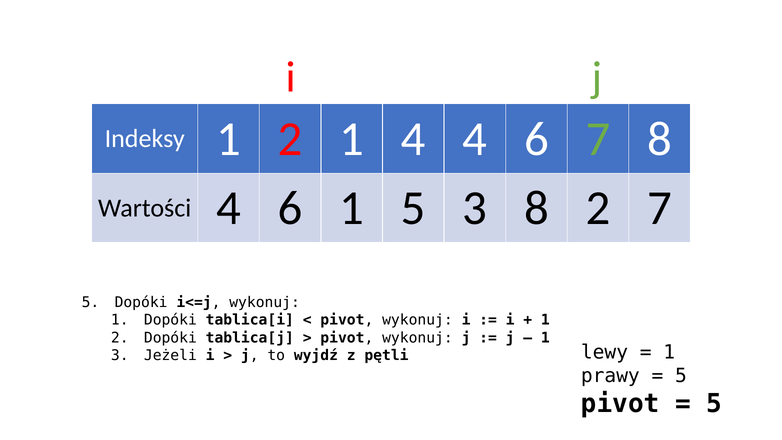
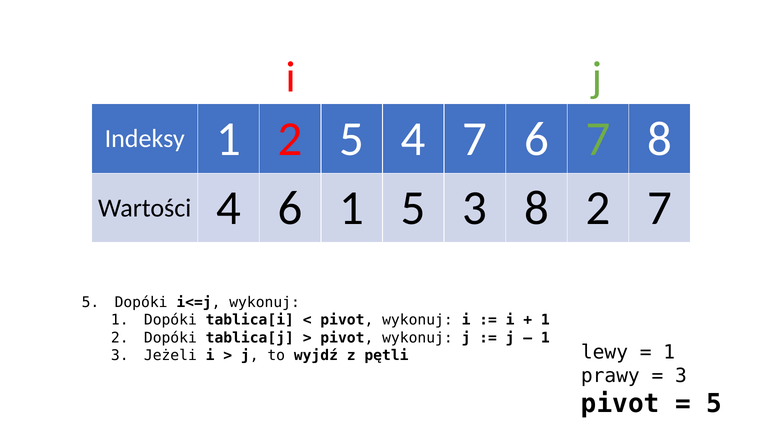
2 1: 1 -> 5
4 4: 4 -> 7
5 at (681, 376): 5 -> 3
